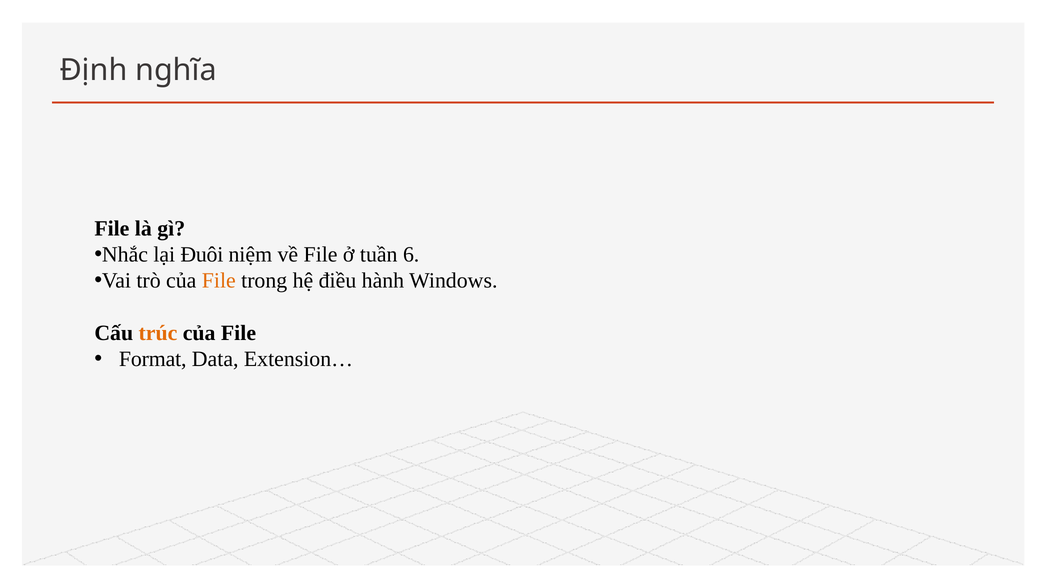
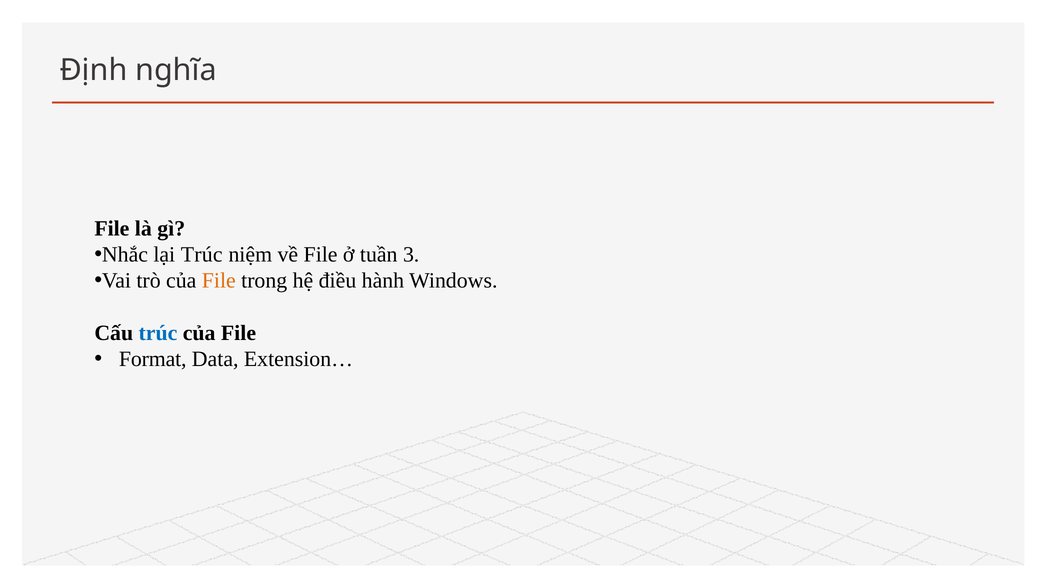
lại Đuôi: Đuôi -> Trúc
6: 6 -> 3
trúc at (158, 333) colour: orange -> blue
